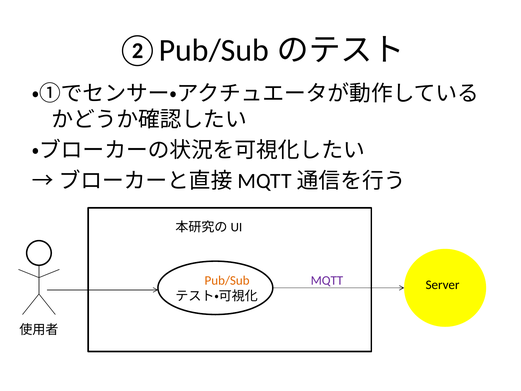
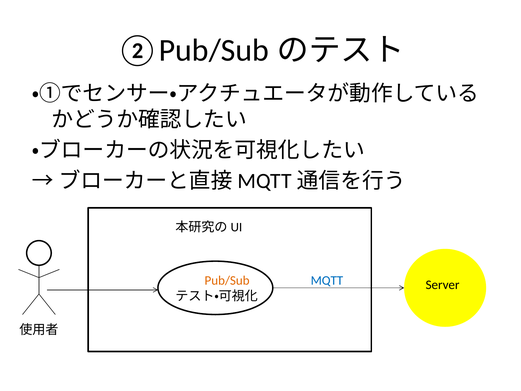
MQTT colour: purple -> blue
